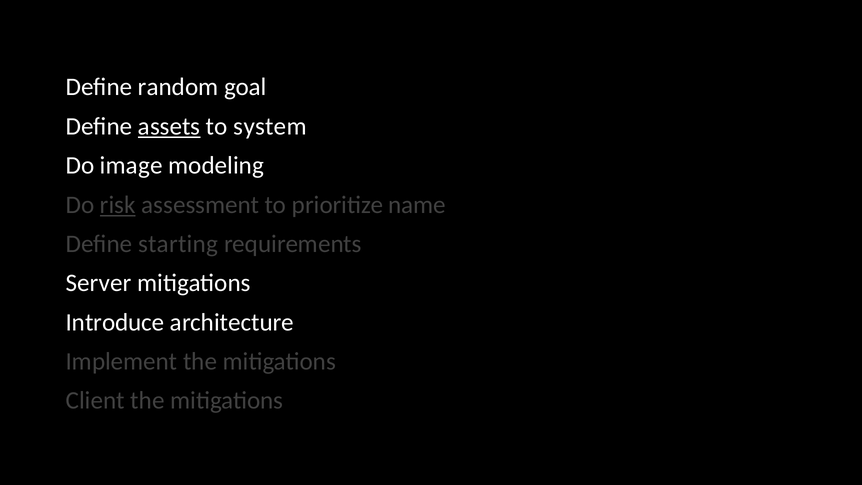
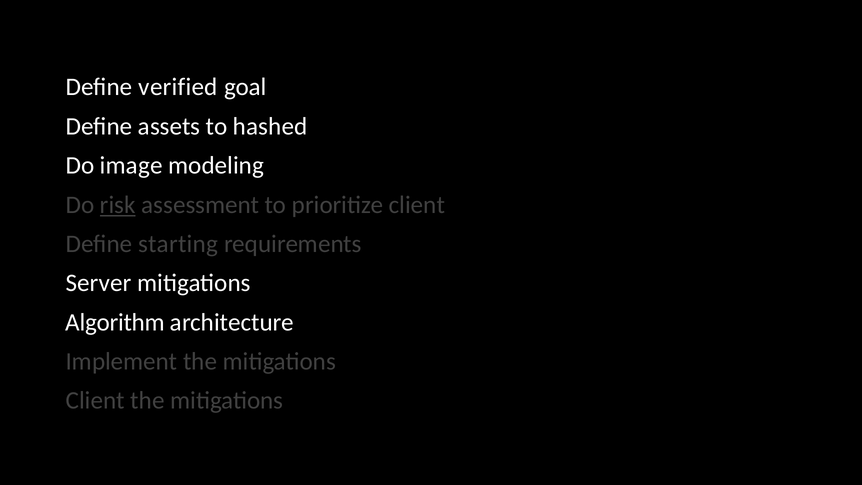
random: random -> verified
assets underline: present -> none
system: system -> hashed
prioritize name: name -> client
Introduce: Introduce -> Algorithm
